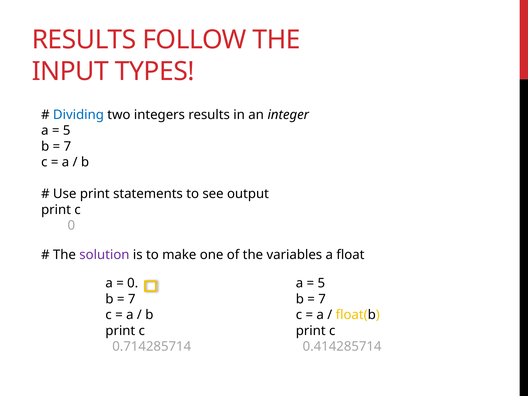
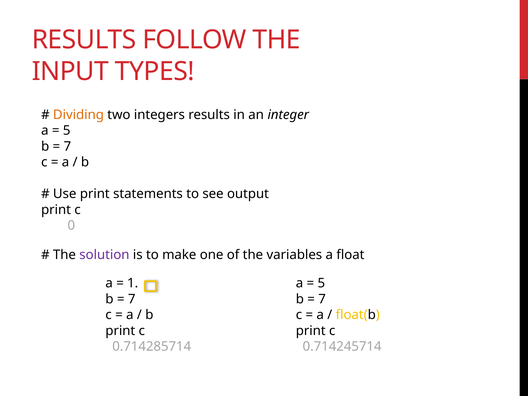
Dividing colour: blue -> orange
0 at (133, 283): 0 -> 1
0.414285714: 0.414285714 -> 0.714245714
